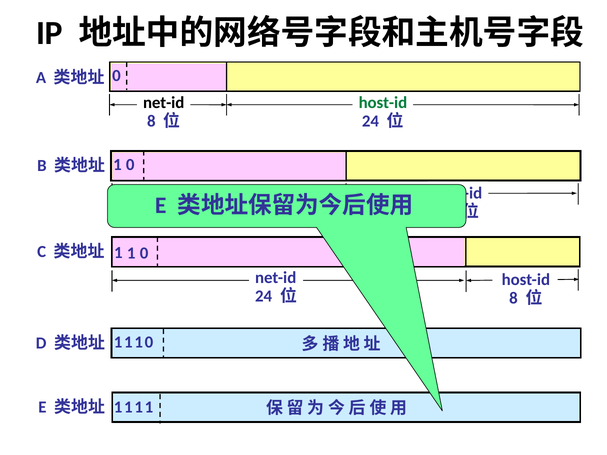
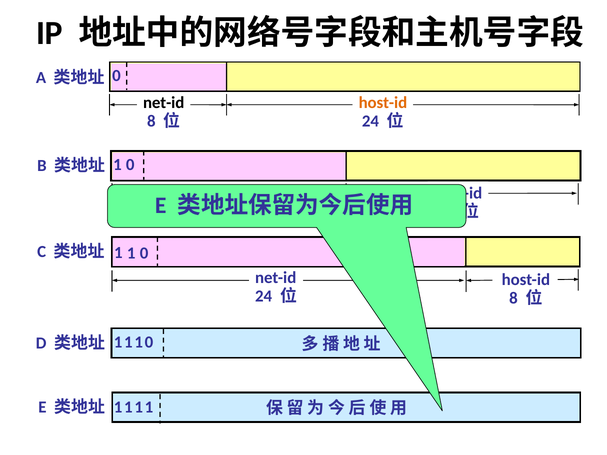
host-id at (383, 103) colour: green -> orange
